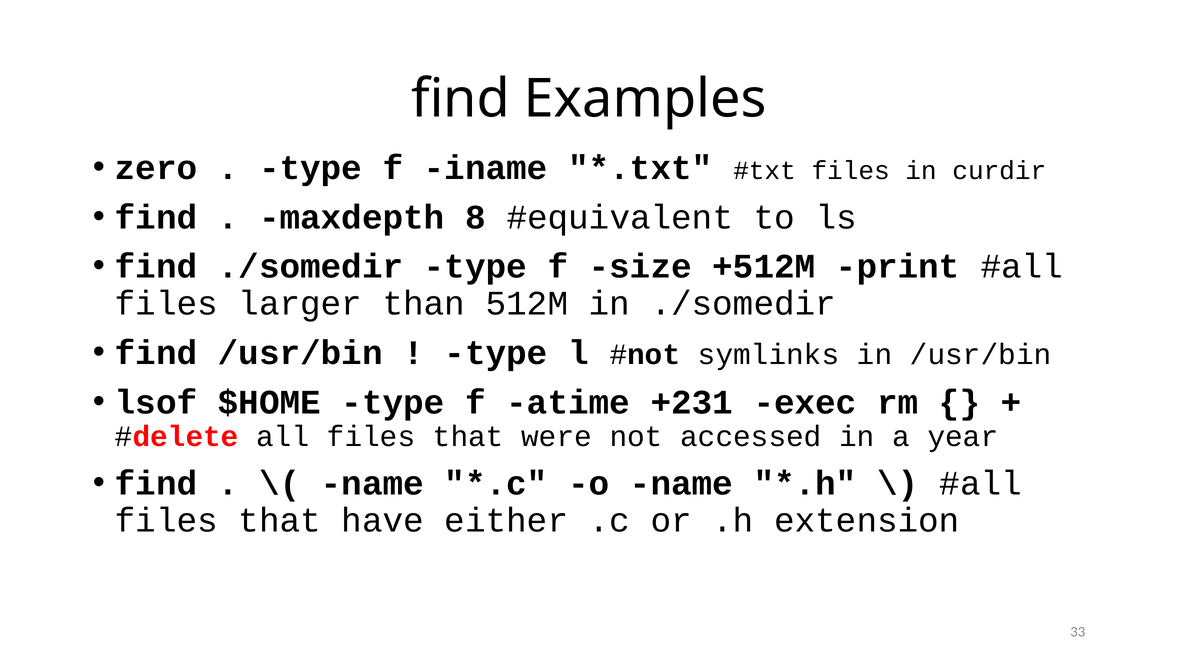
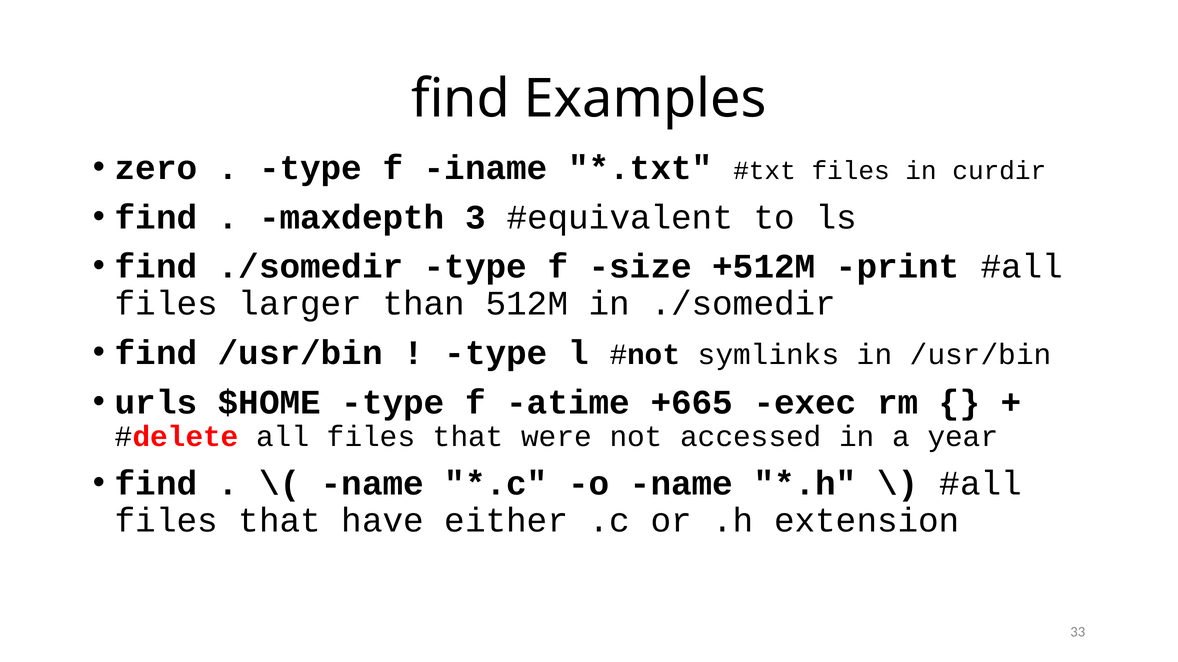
8: 8 -> 3
lsof: lsof -> urls
+231: +231 -> +665
